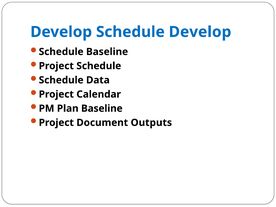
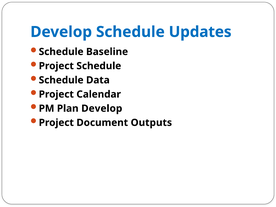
Schedule Develop: Develop -> Updates
Plan Baseline: Baseline -> Develop
